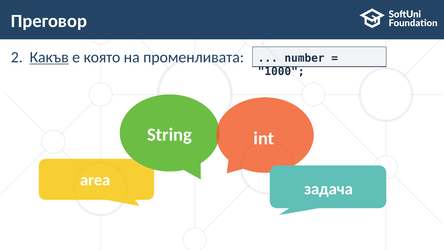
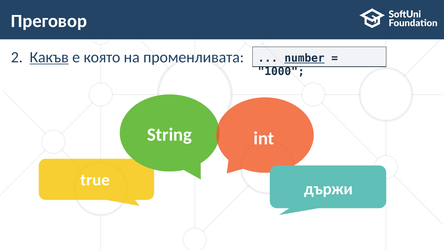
number underline: none -> present
area: area -> true
задача: задача -> държи
